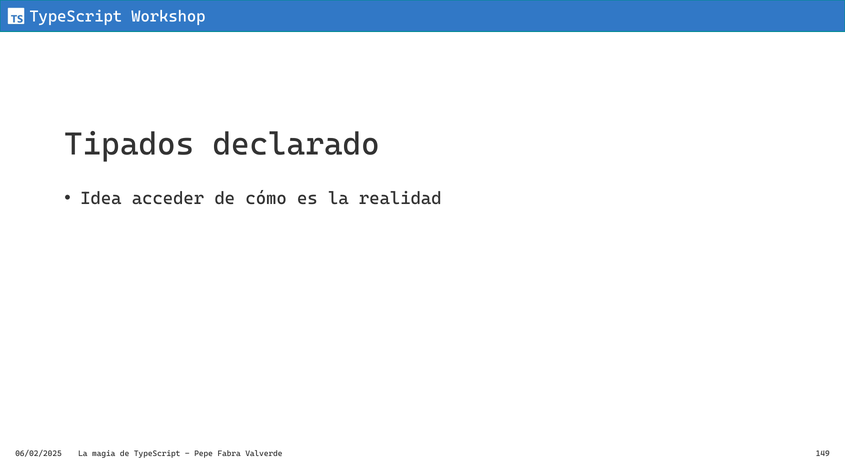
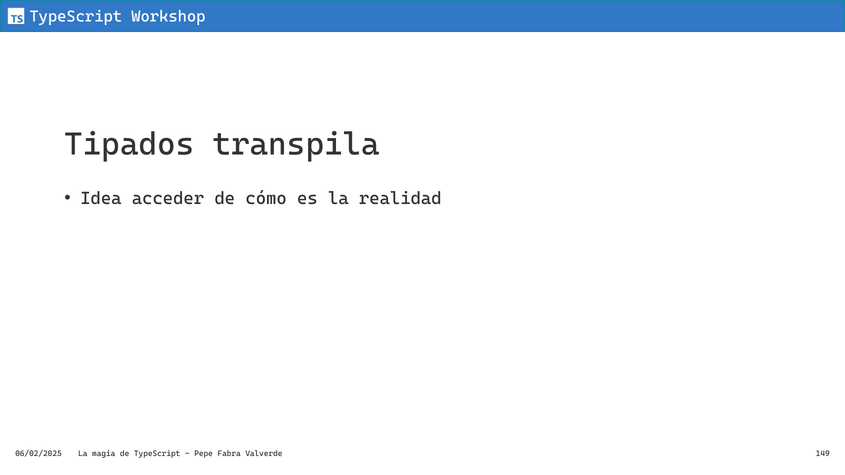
declarado: declarado -> transpila
